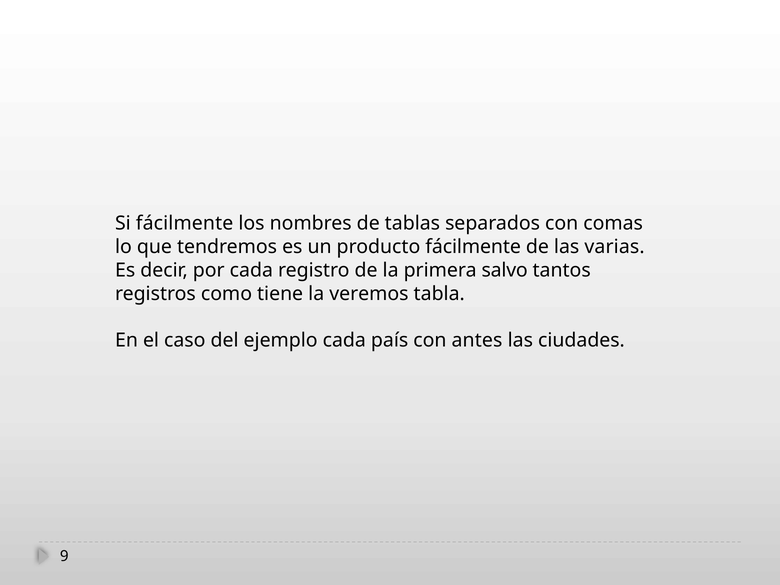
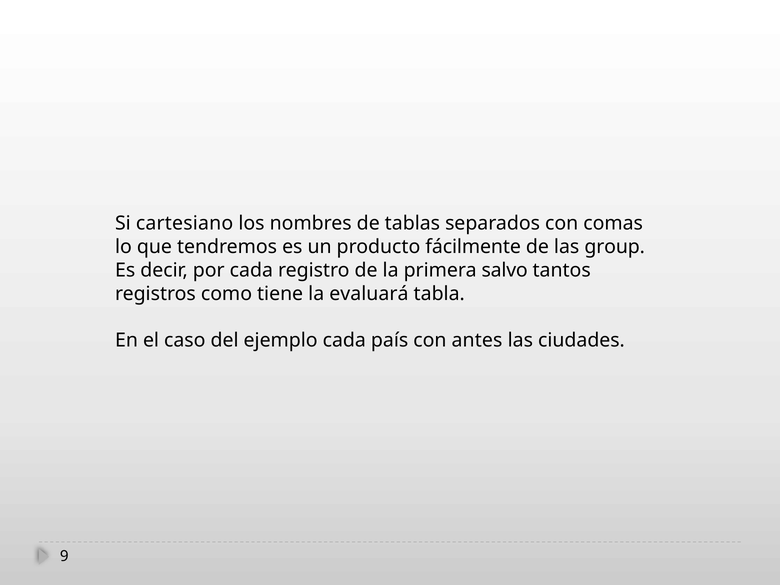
Si fácilmente: fácilmente -> cartesiano
varias: varias -> group
veremos: veremos -> evaluará
